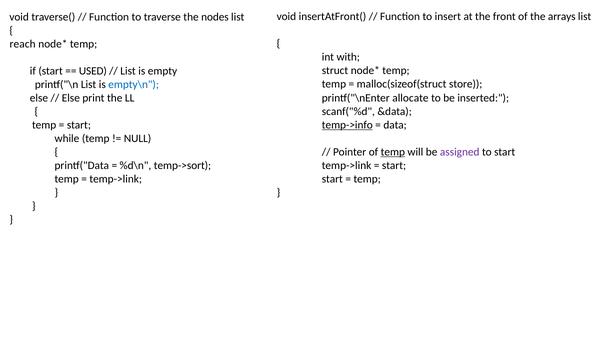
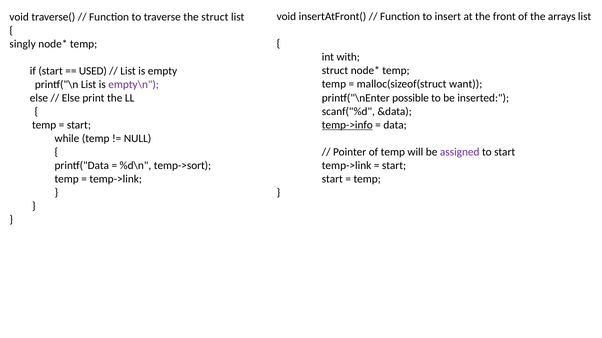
the nodes: nodes -> struct
reach: reach -> singly
store: store -> want
empty\n colour: blue -> purple
allocate: allocate -> possible
temp at (393, 152) underline: present -> none
